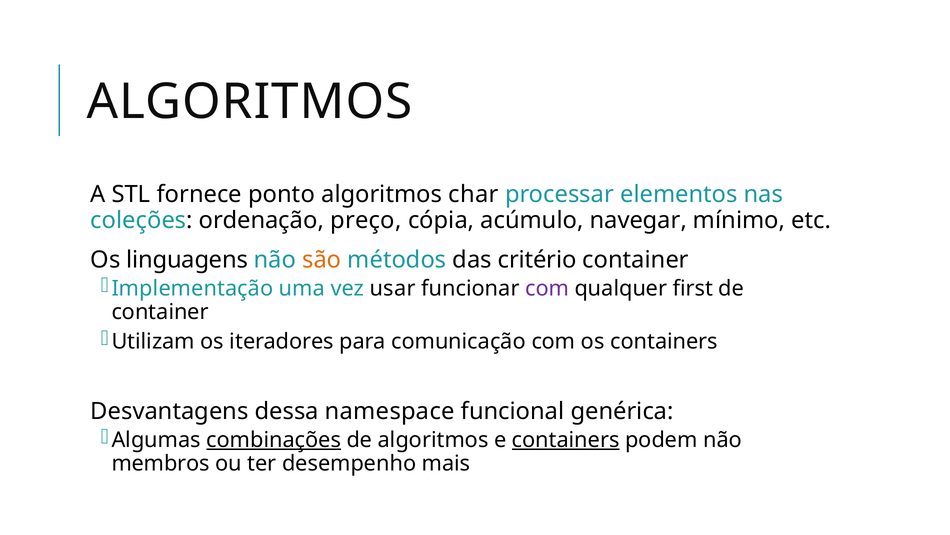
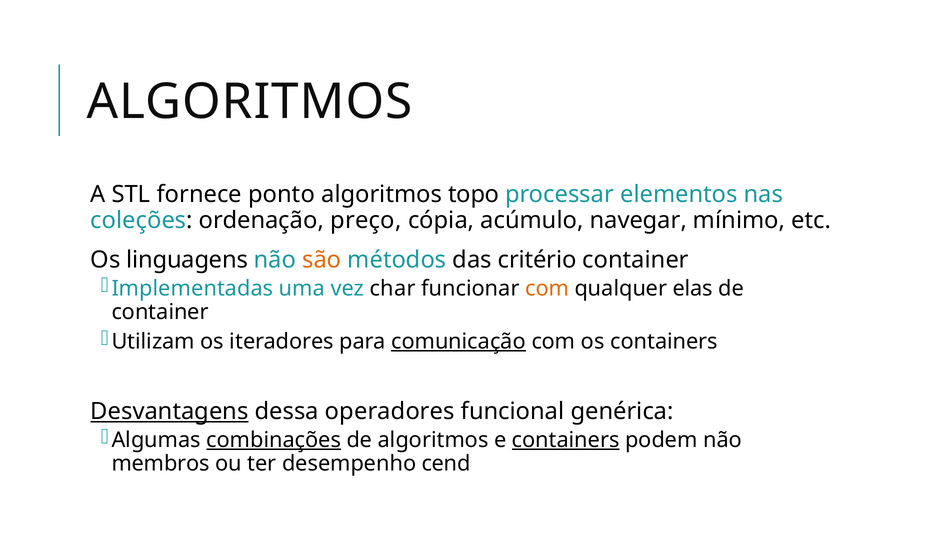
char: char -> topo
Implementação: Implementação -> Implementadas
usar: usar -> char
com at (547, 288) colour: purple -> orange
first: first -> elas
comunicação underline: none -> present
Desvantagens underline: none -> present
namespace: namespace -> operadores
mais: mais -> cend
